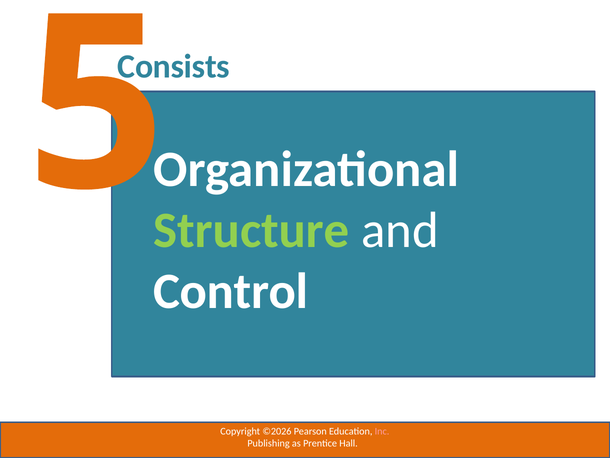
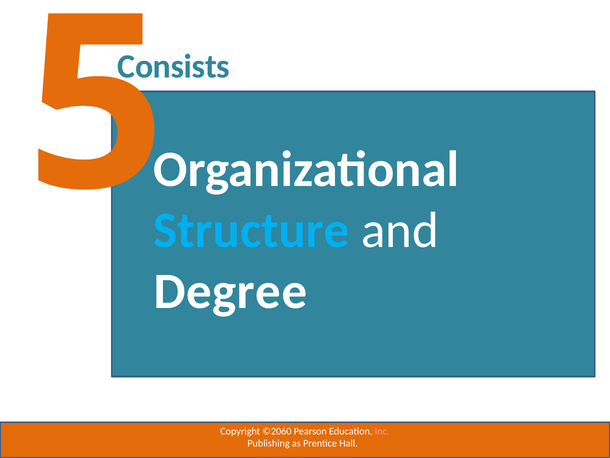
Structure colour: light green -> light blue
Control: Control -> Degree
©2026: ©2026 -> ©2060
